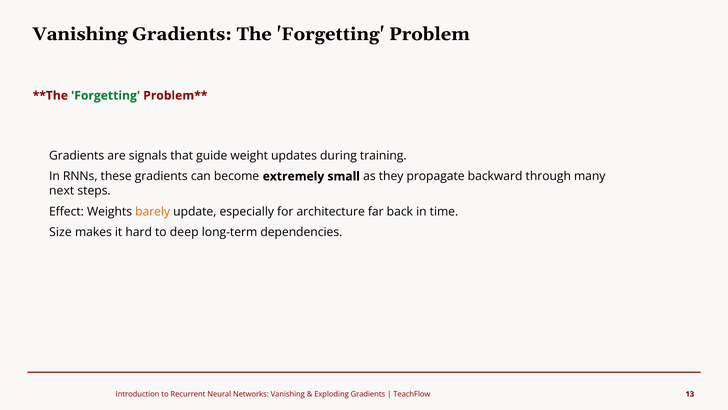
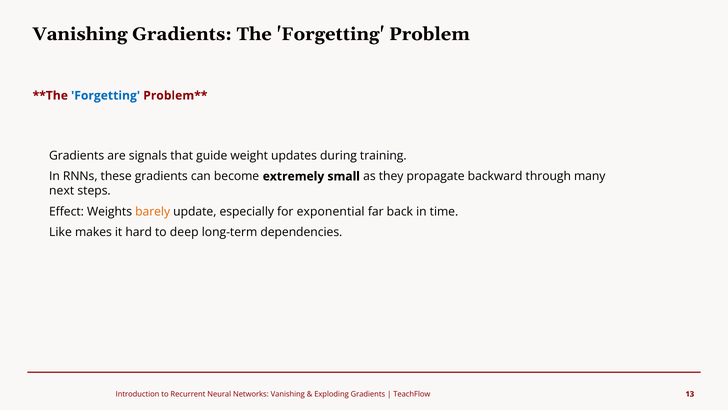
Forgetting at (106, 96) colour: green -> blue
architecture: architecture -> exponential
Size: Size -> Like
